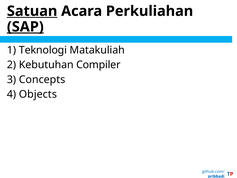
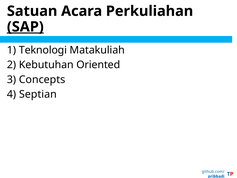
Satuan underline: present -> none
Compiler: Compiler -> Oriented
Objects: Objects -> Septian
